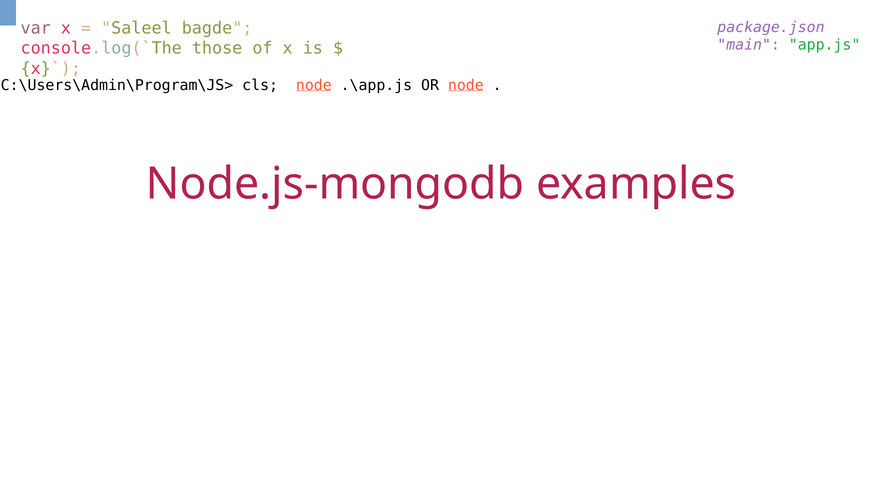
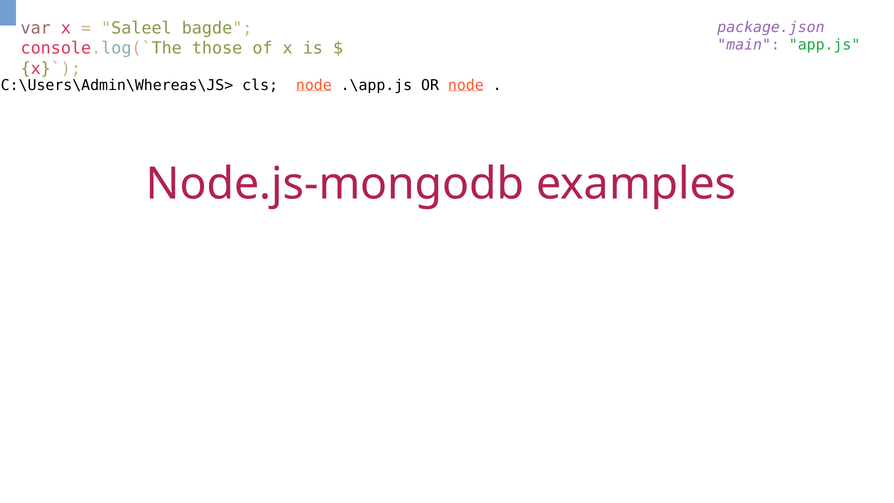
C:\Users\Admin\Program\JS>: C:\Users\Admin\Program\JS> -> C:\Users\Admin\Whereas\JS>
